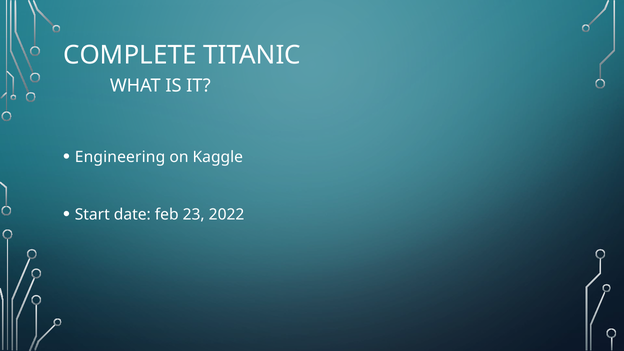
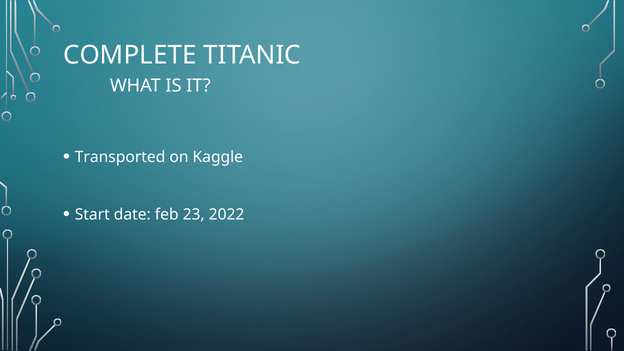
Engineering: Engineering -> Transported
